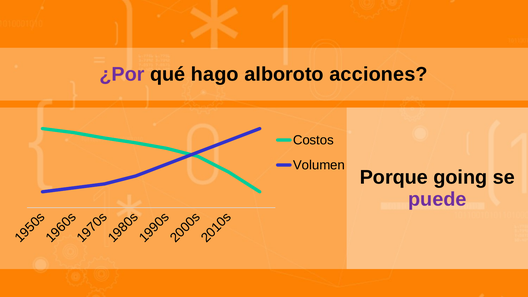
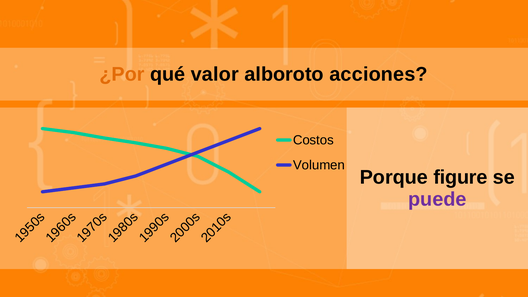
¿Por colour: purple -> orange
hago: hago -> valor
going: going -> figure
